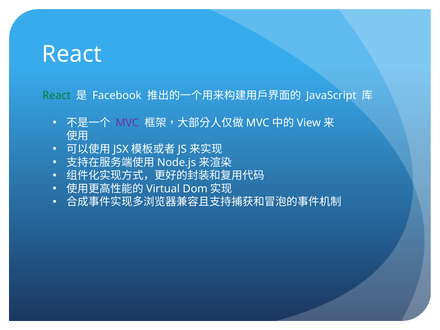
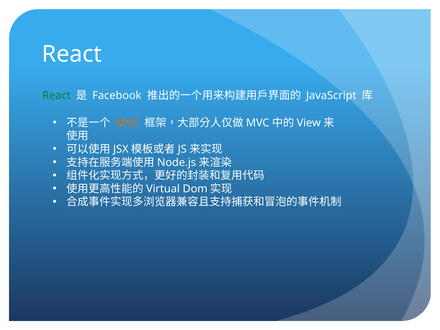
MVC colour: purple -> orange
